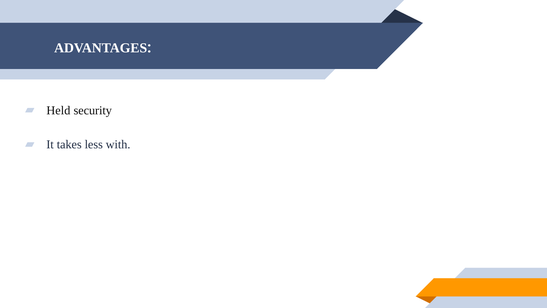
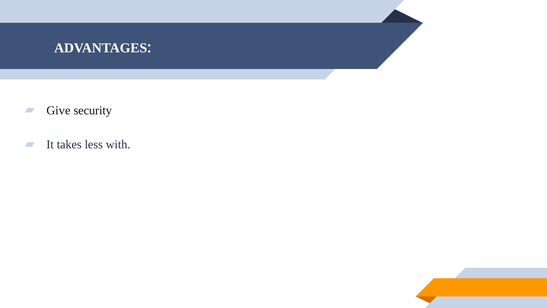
Held: Held -> Give
